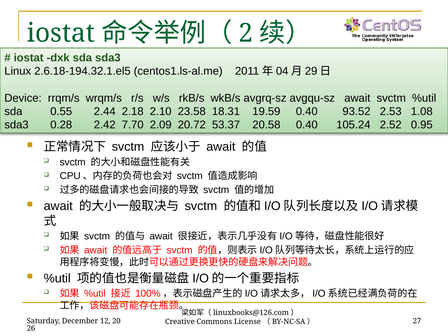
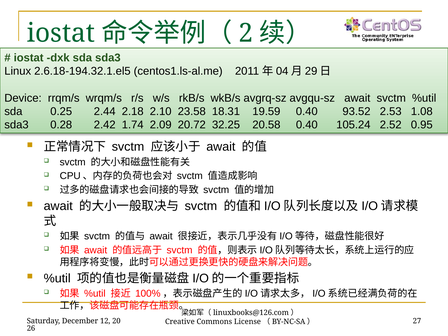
0.55: 0.55 -> 0.25
7.70: 7.70 -> 1.74
53.37: 53.37 -> 32.25
